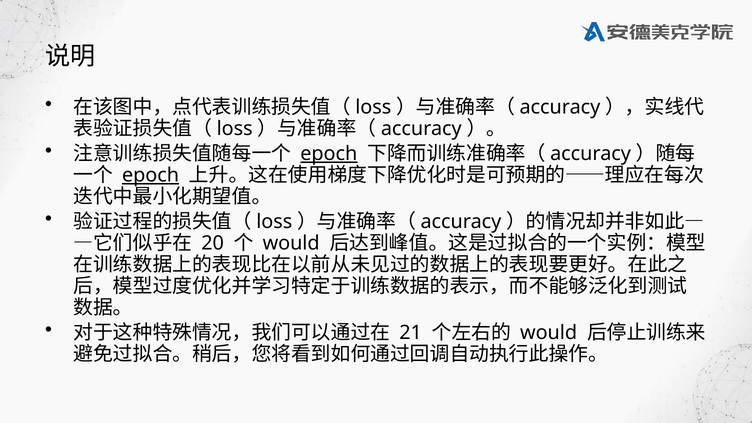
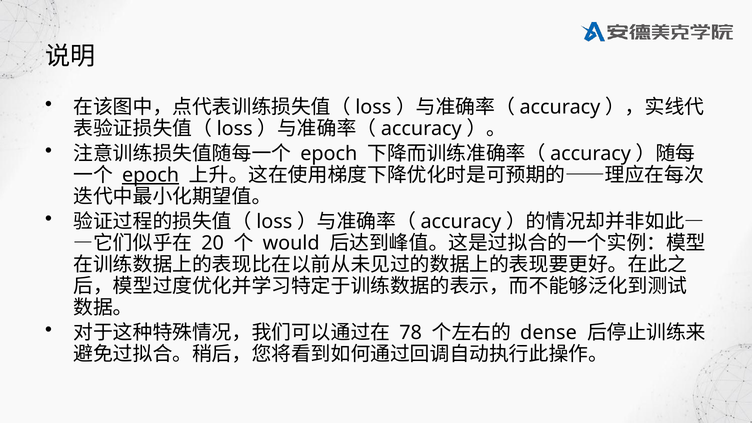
epoch at (329, 154) underline: present -> none
21: 21 -> 78
would at (549, 333): would -> dense
